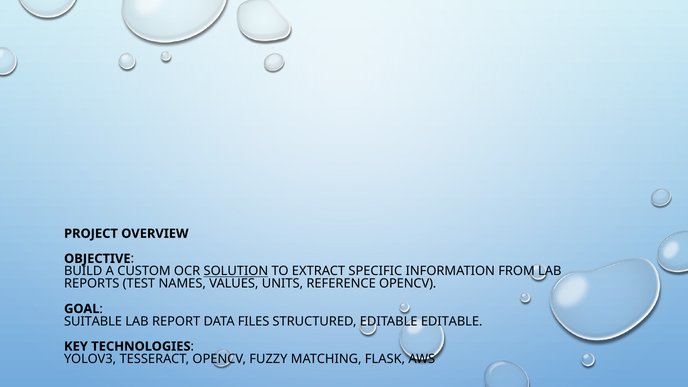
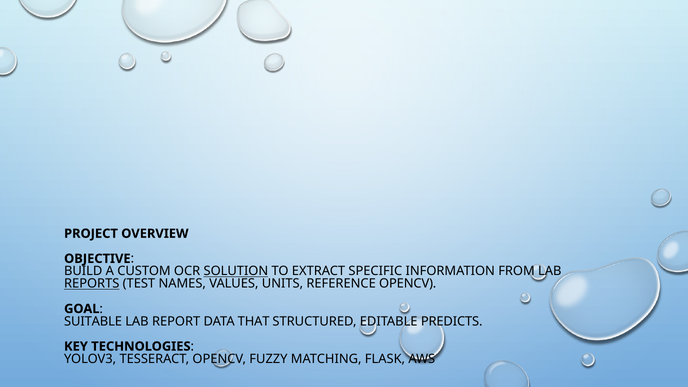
REPORTS underline: none -> present
FILES: FILES -> THAT
EDITABLE EDITABLE: EDITABLE -> PREDICTS
